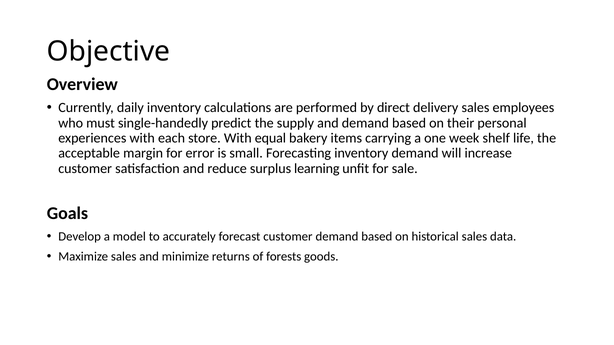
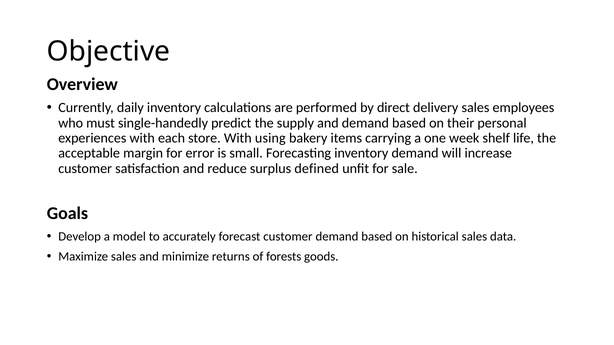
equal: equal -> using
learning: learning -> defined
